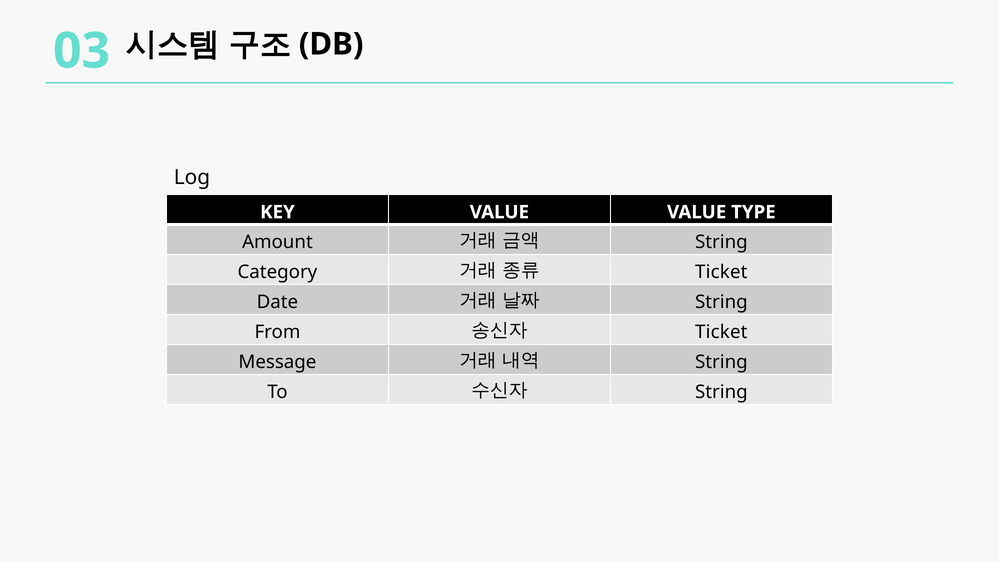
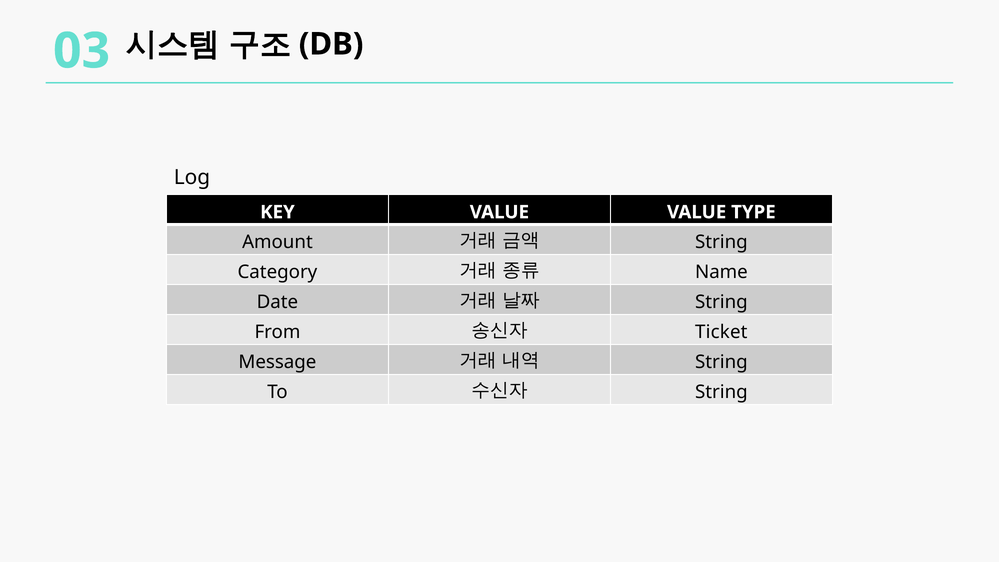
Ticket at (721, 272): Ticket -> Name
